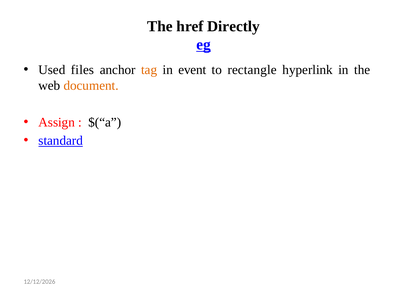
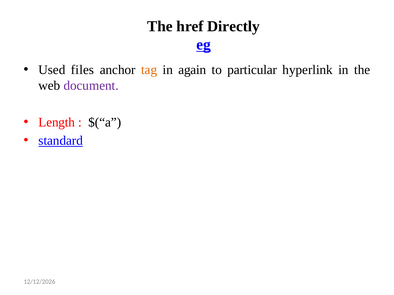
event: event -> again
rectangle: rectangle -> particular
document colour: orange -> purple
Assign: Assign -> Length
